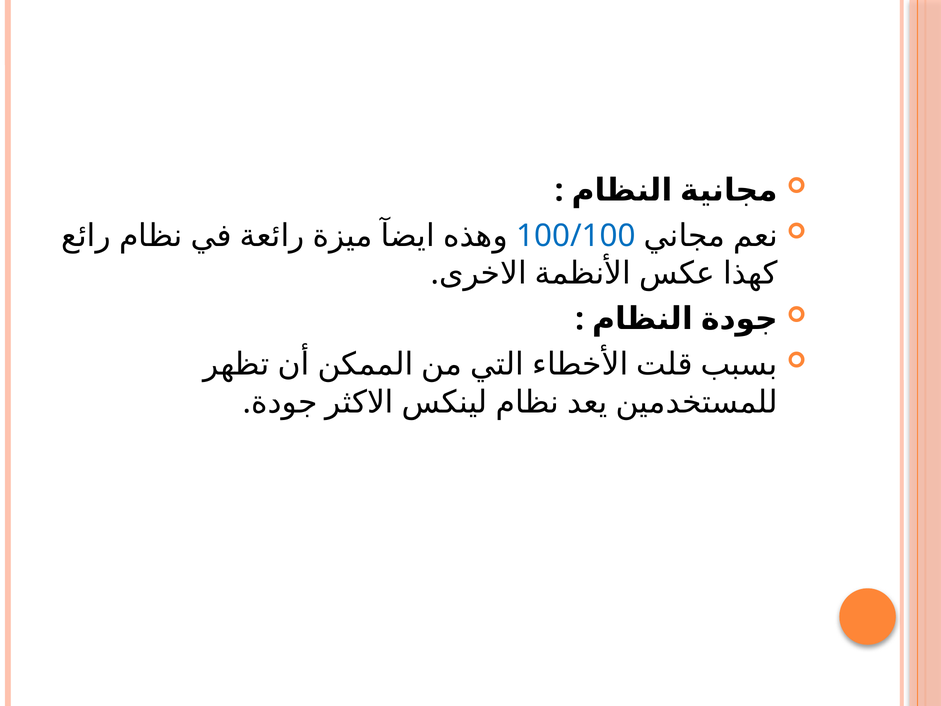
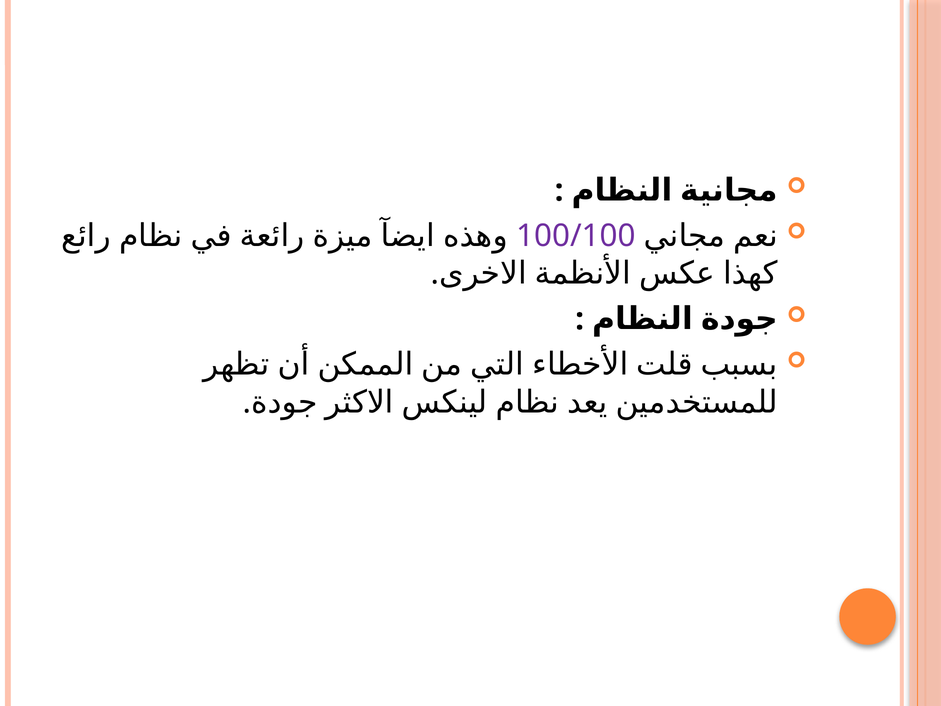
100/100 colour: blue -> purple
